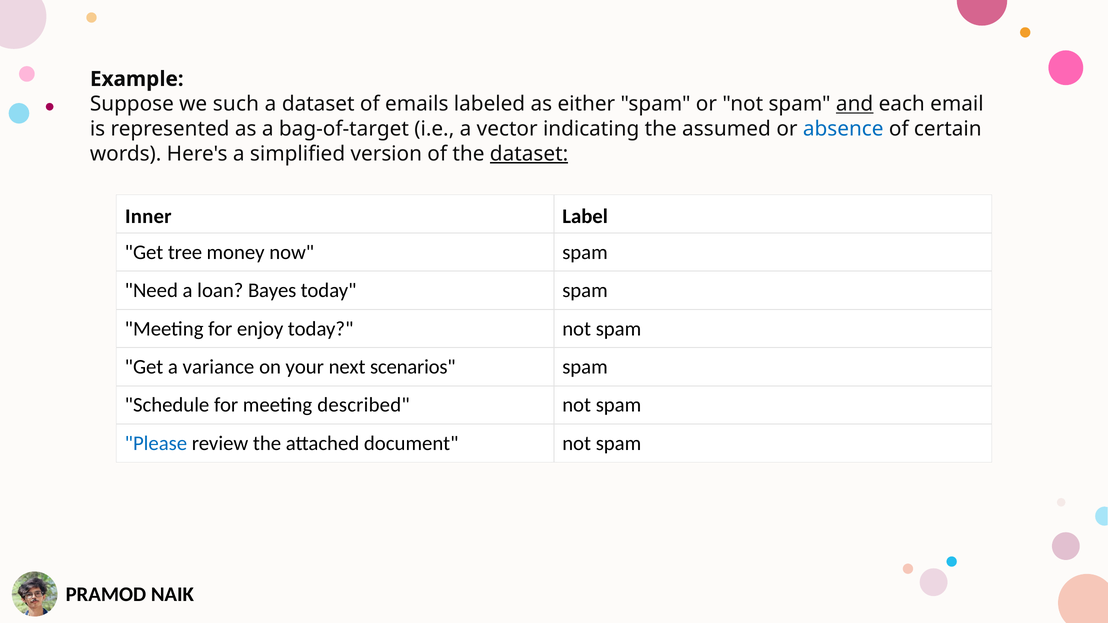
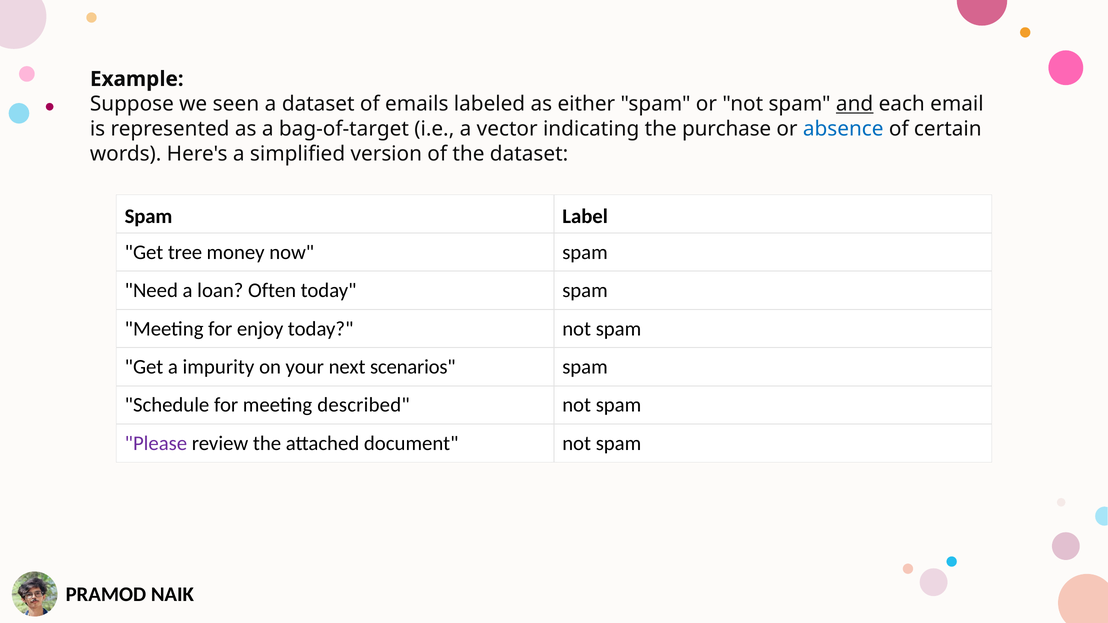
such: such -> seen
assumed: assumed -> purchase
dataset at (529, 154) underline: present -> none
Inner at (148, 217): Inner -> Spam
Bayes: Bayes -> Often
variance: variance -> impurity
Please colour: blue -> purple
